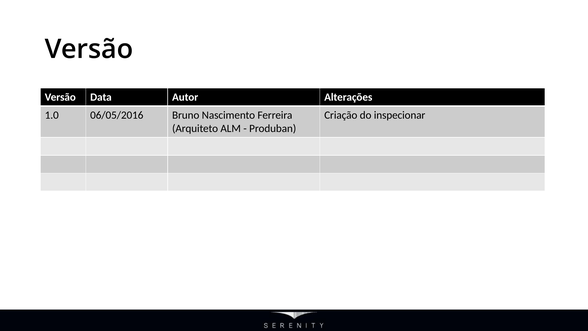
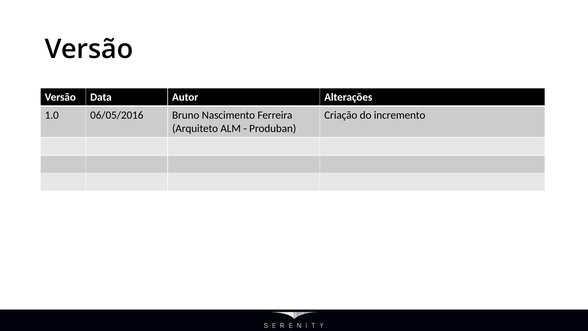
inspecionar: inspecionar -> incremento
